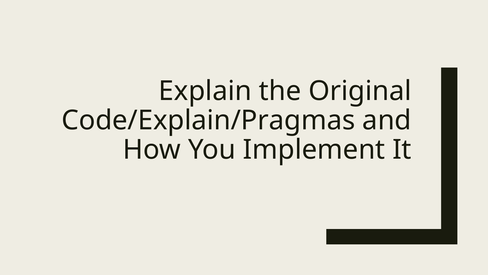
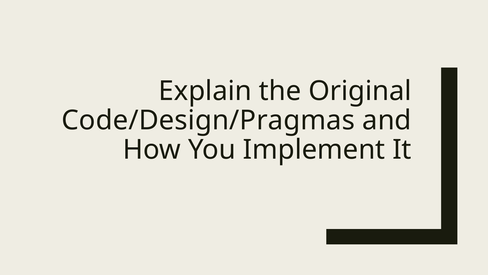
Code/Explain/Pragmas: Code/Explain/Pragmas -> Code/Design/Pragmas
